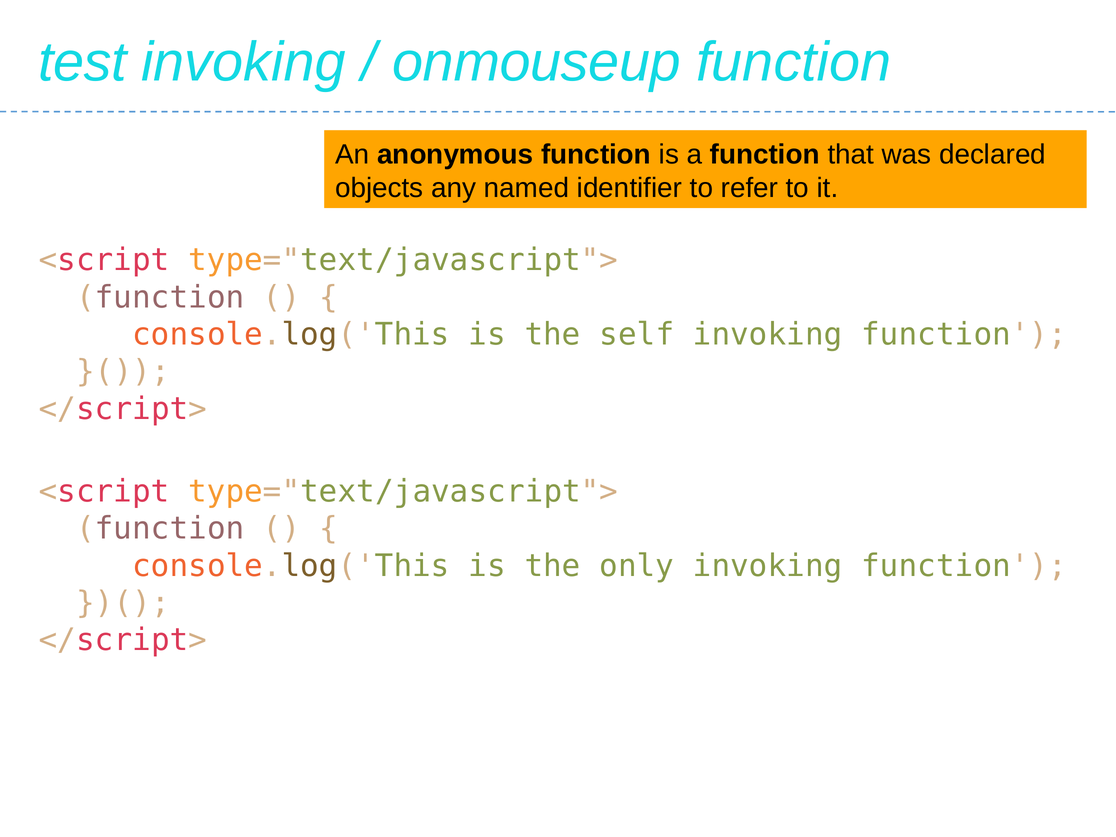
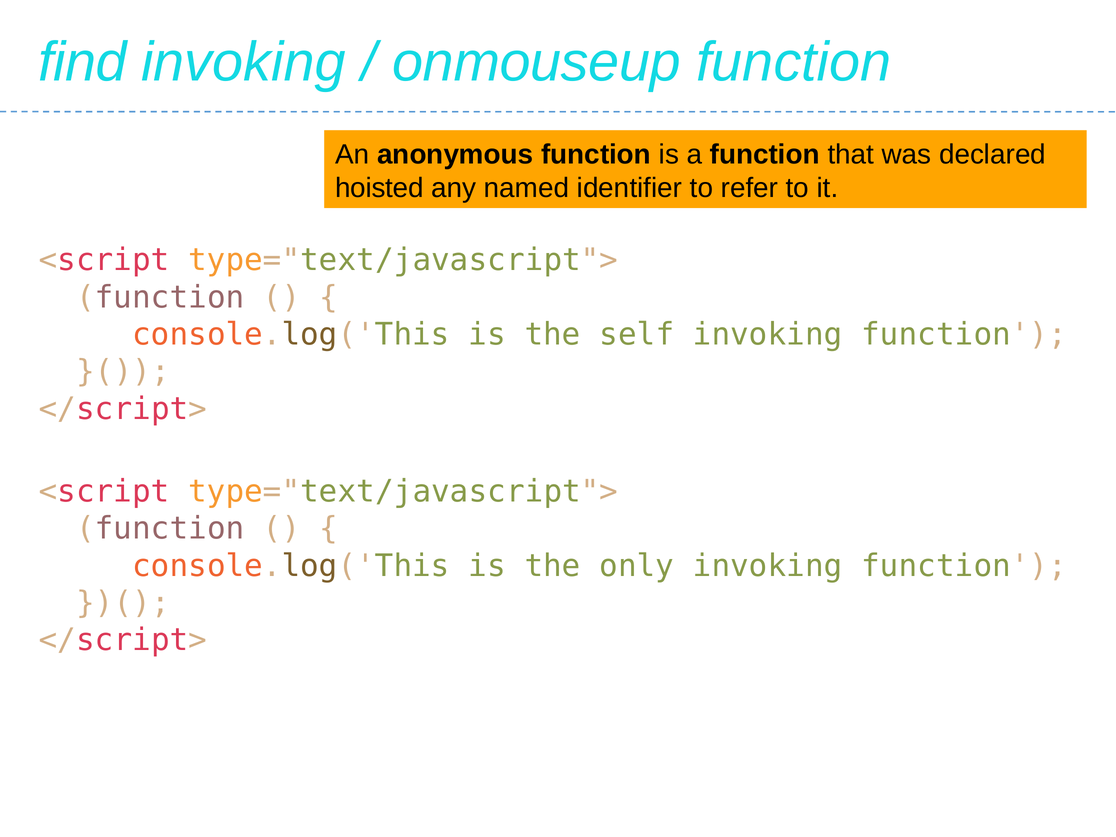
test: test -> find
objects: objects -> hoisted
